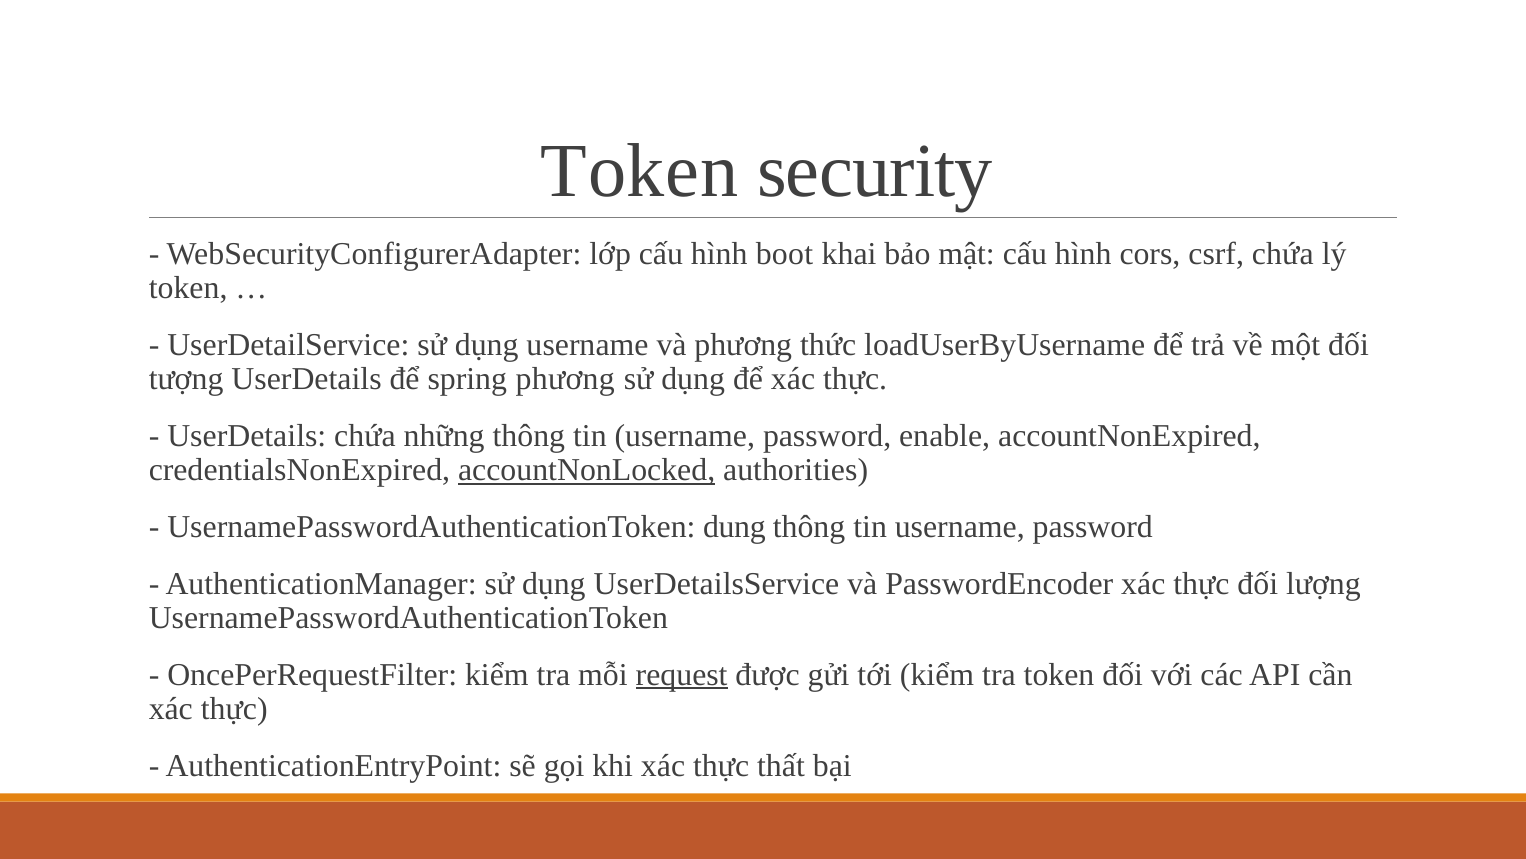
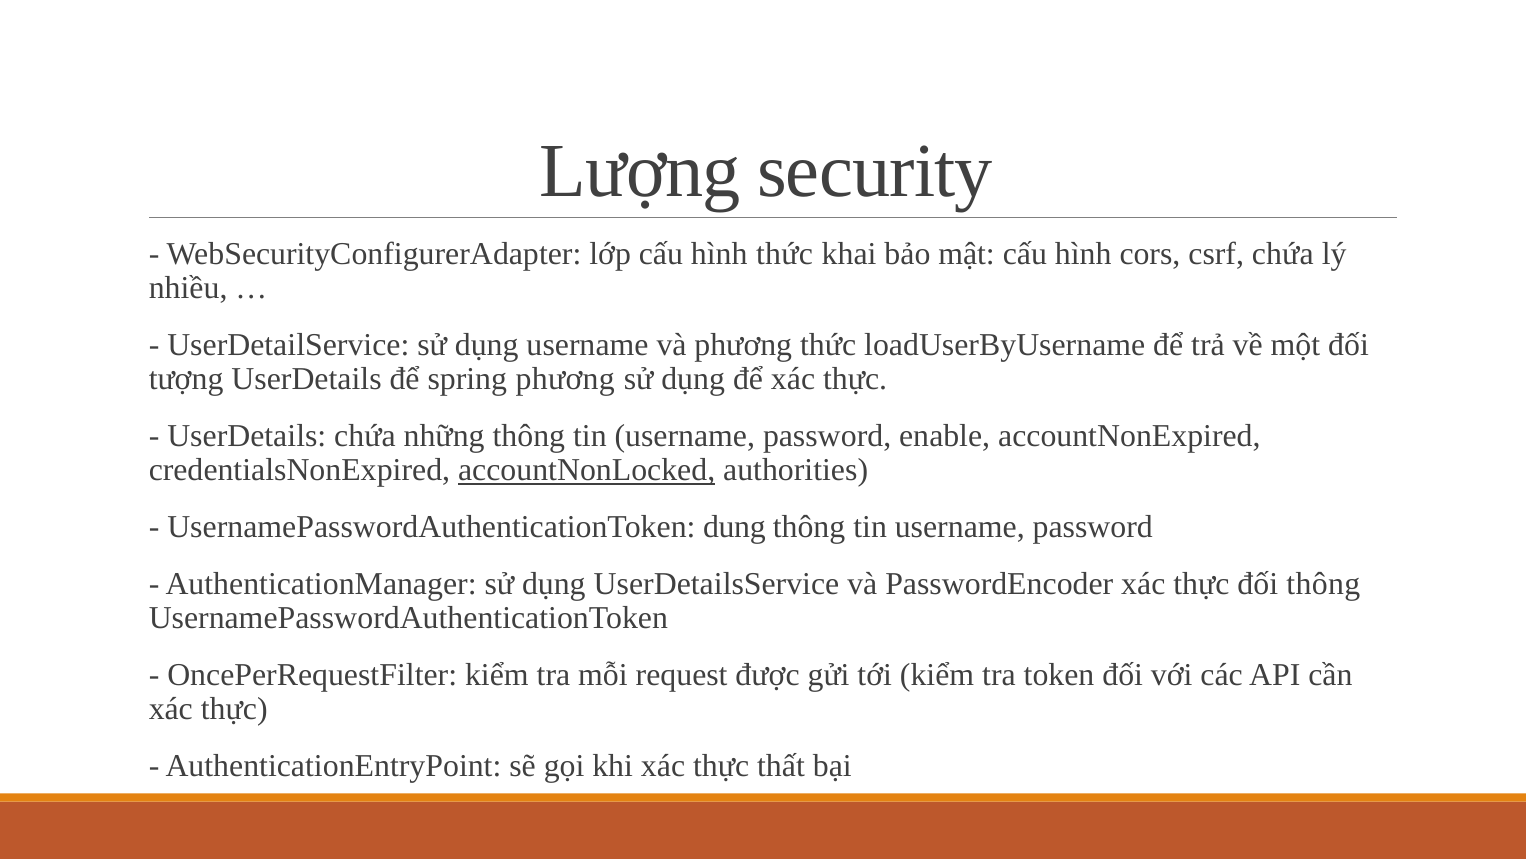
Token at (640, 171): Token -> Lượng
hình boot: boot -> thức
token at (188, 288): token -> nhiều
đối lượng: lượng -> thông
request underline: present -> none
